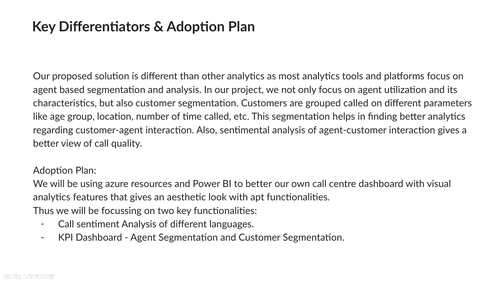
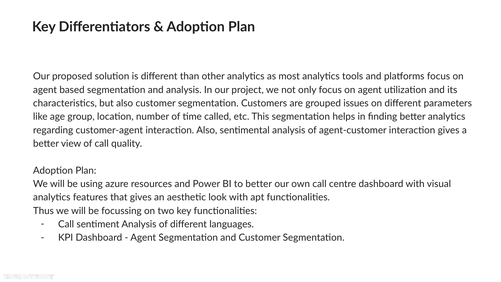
grouped called: called -> issues
